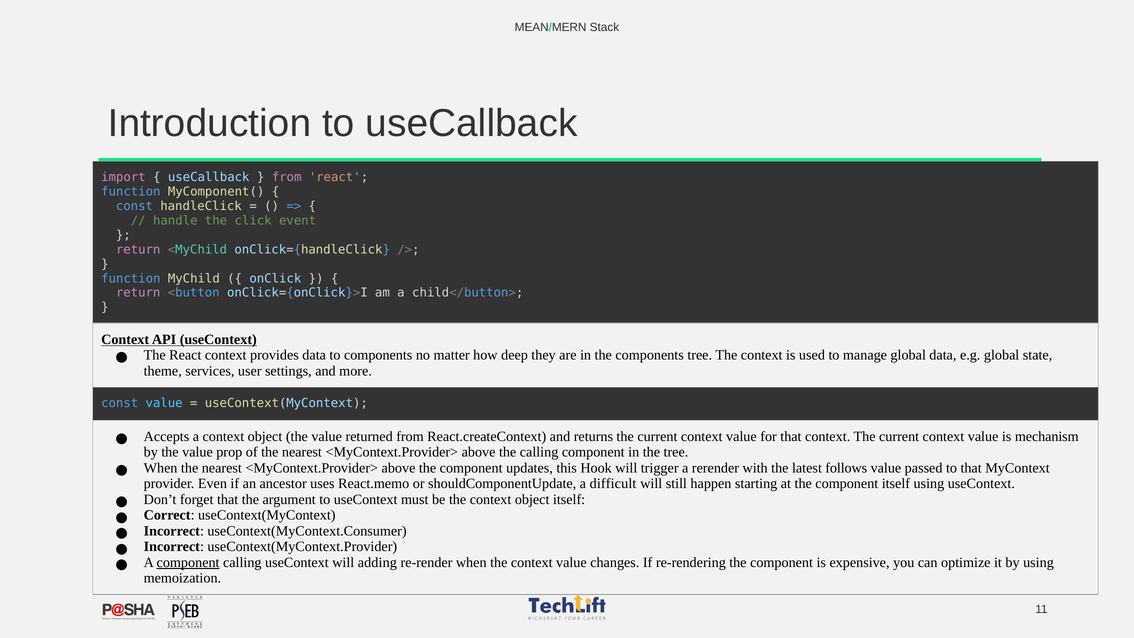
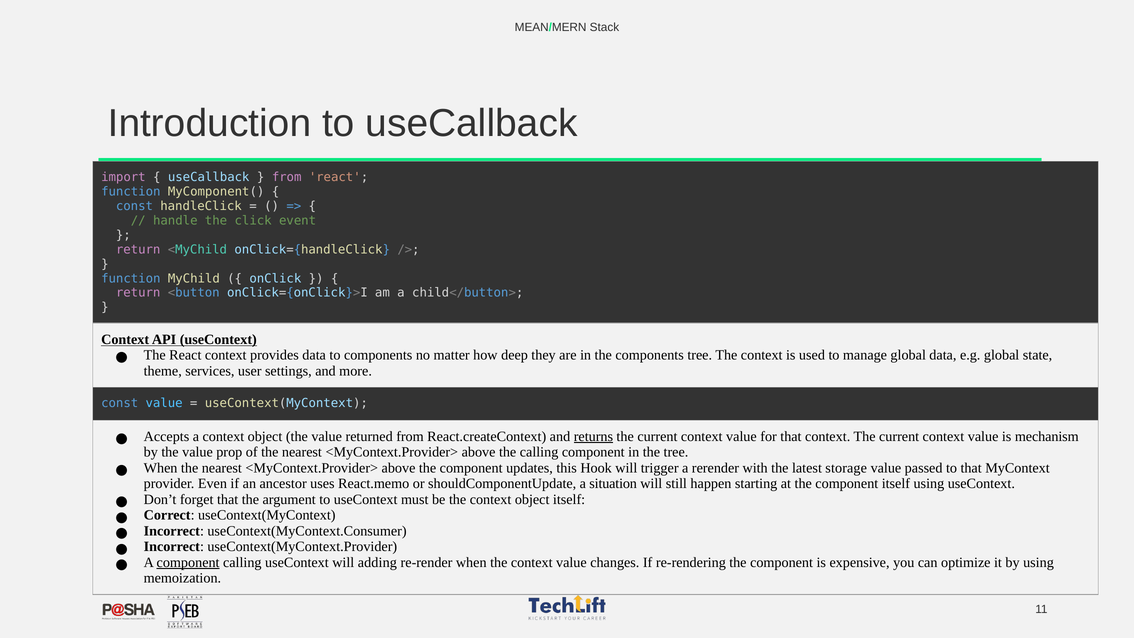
returns underline: none -> present
follows: follows -> storage
difficult: difficult -> situation
